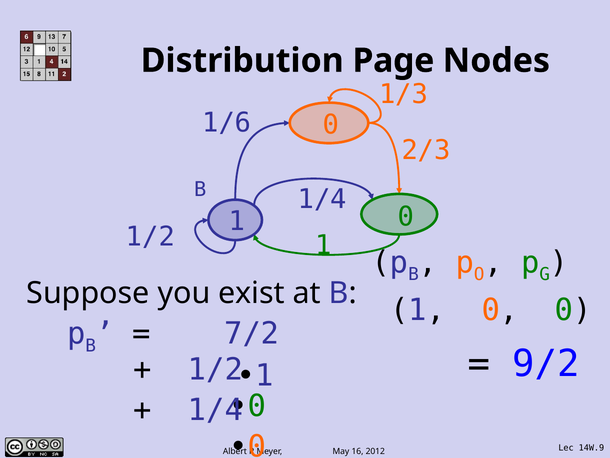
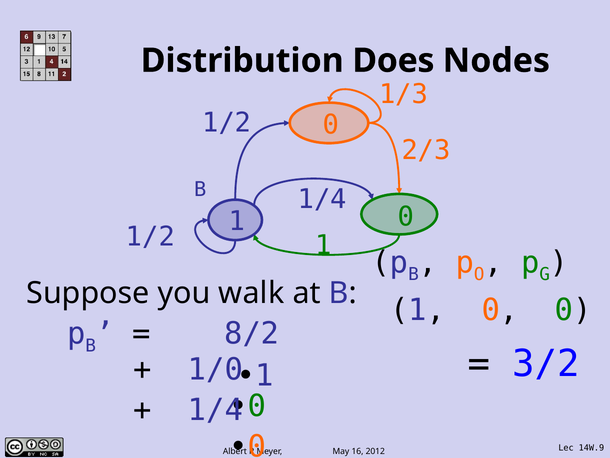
Page: Page -> Does
1/6 at (227, 123): 1/6 -> 1/2
exist: exist -> walk
7/2: 7/2 -> 8/2
9/2: 9/2 -> 3/2
1/2 at (216, 369): 1/2 -> 1/0
